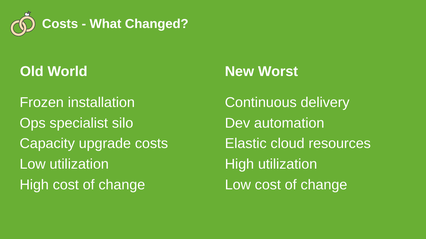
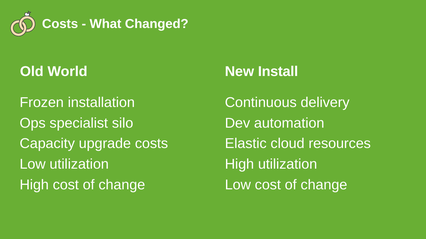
Worst: Worst -> Install
